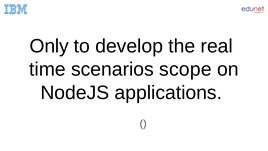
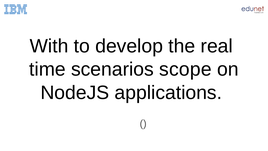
Only: Only -> With
